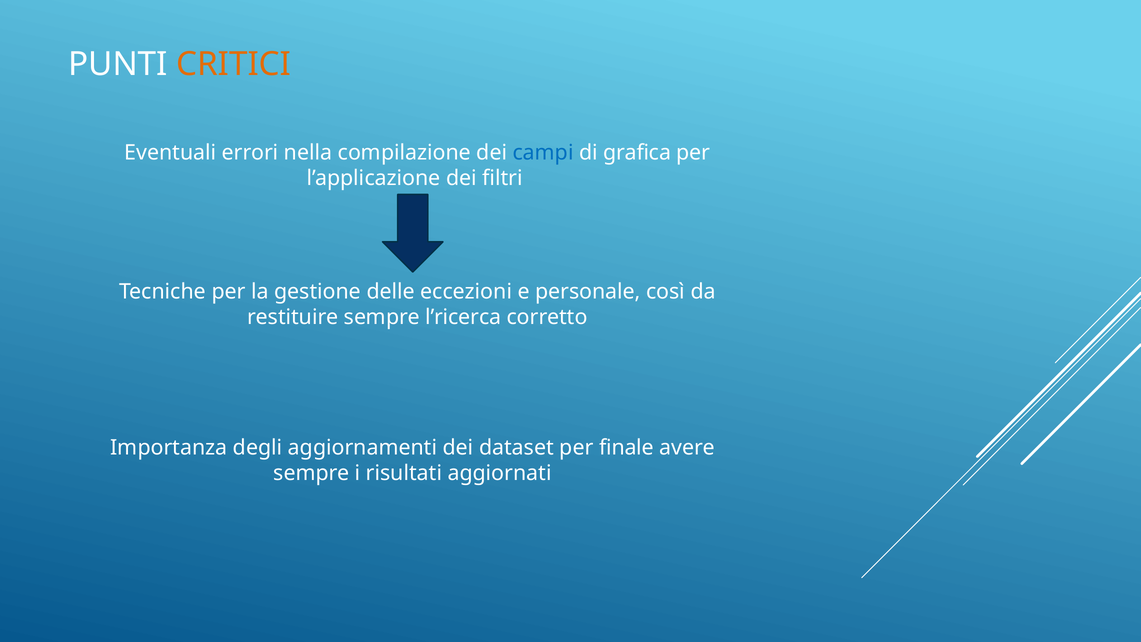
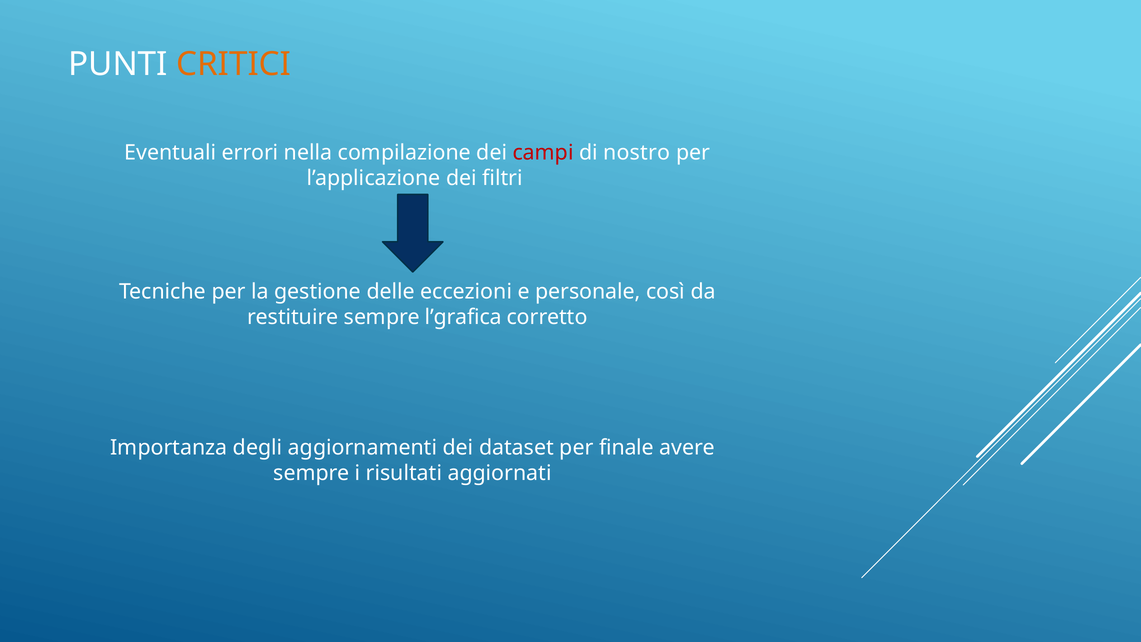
campi colour: blue -> red
grafica: grafica -> nostro
l’ricerca: l’ricerca -> l’grafica
